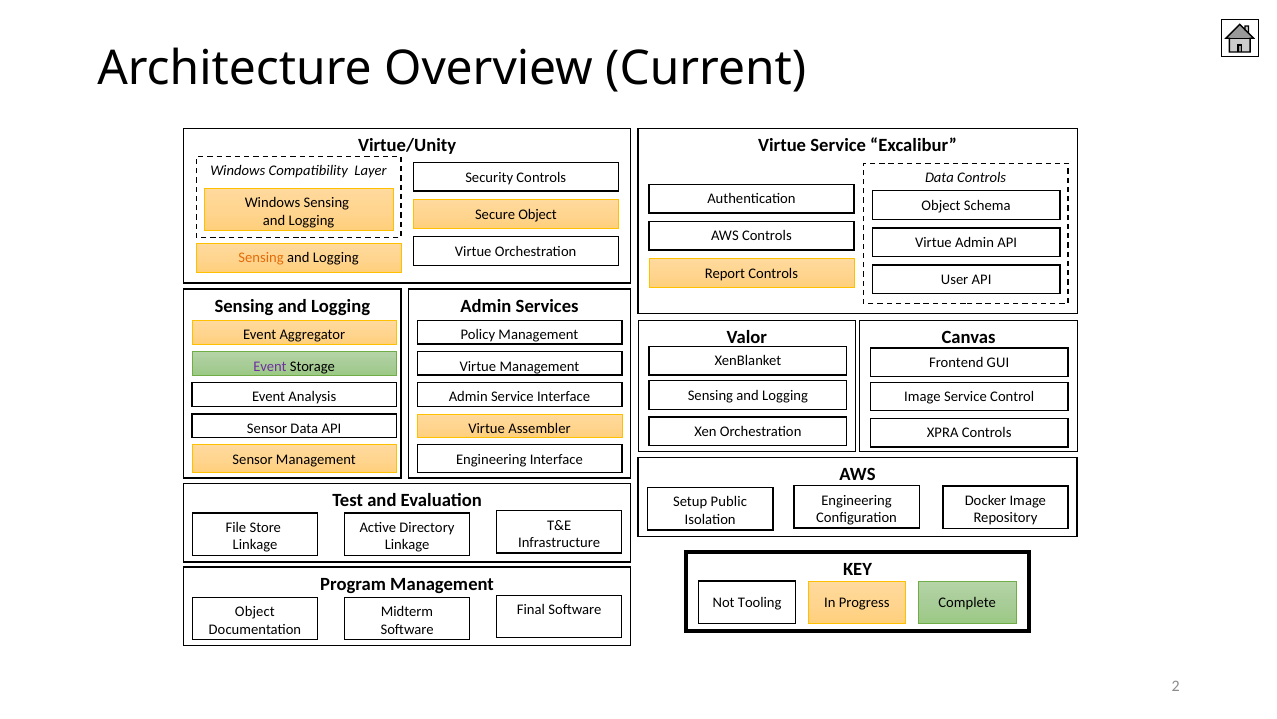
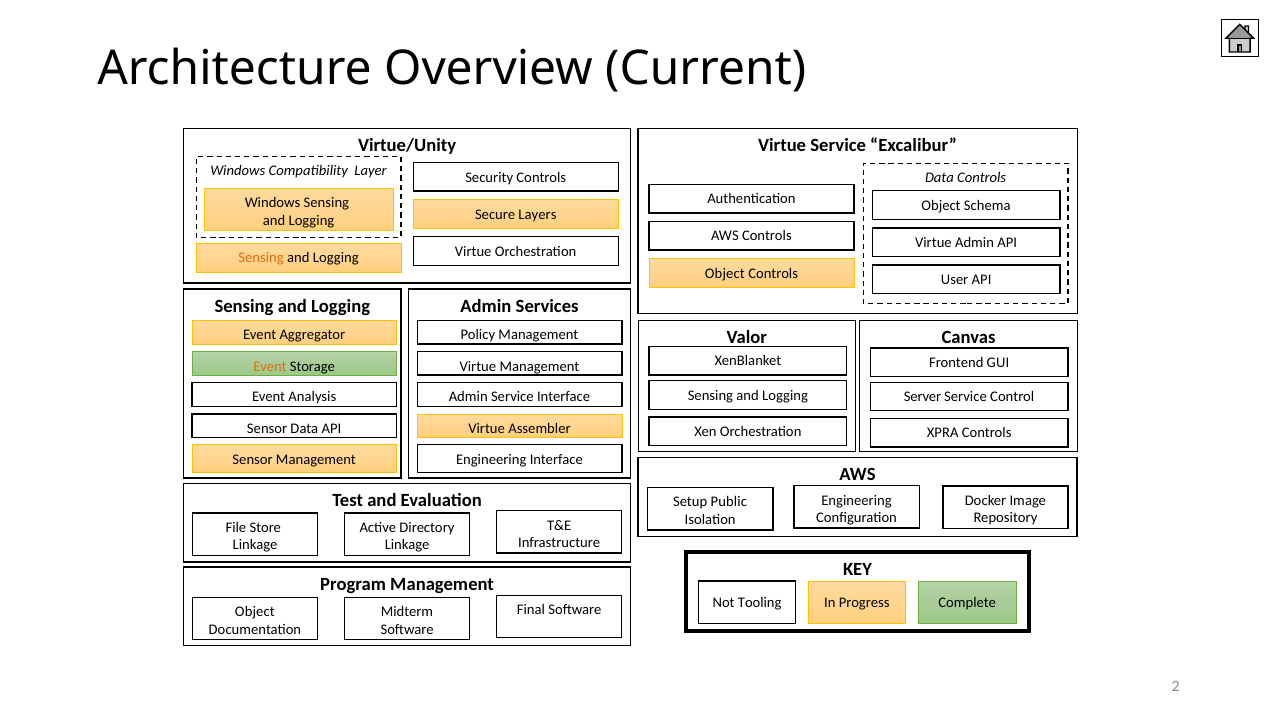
Secure Object: Object -> Layers
Report at (725, 273): Report -> Object
Event at (270, 366) colour: purple -> orange
Image at (922, 396): Image -> Server
